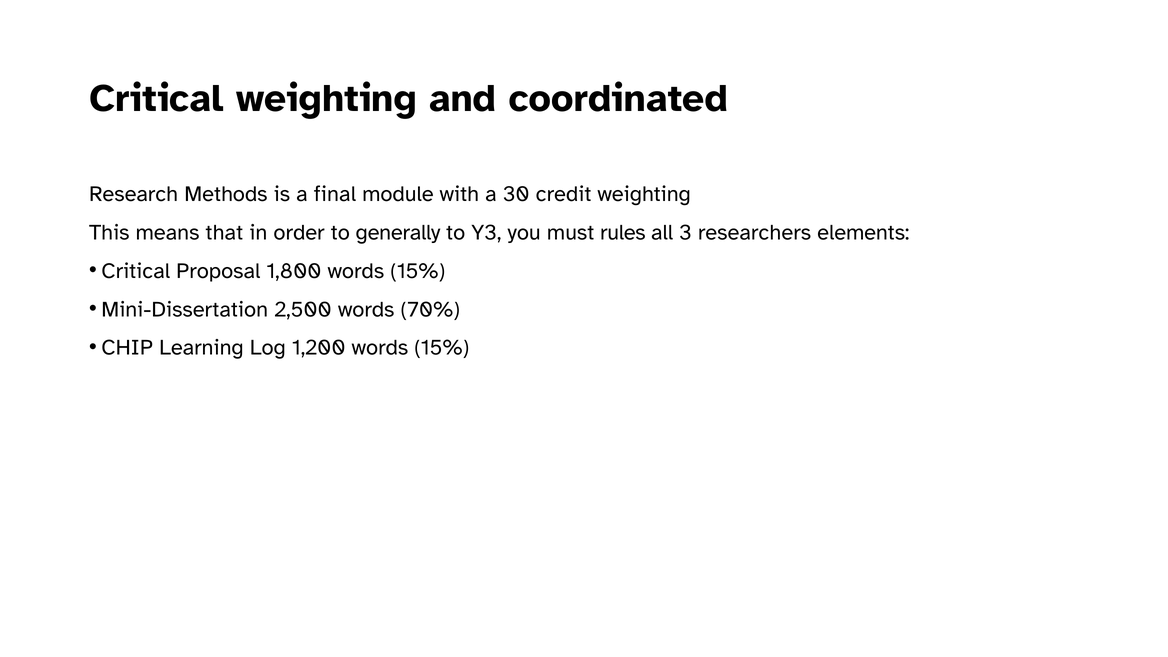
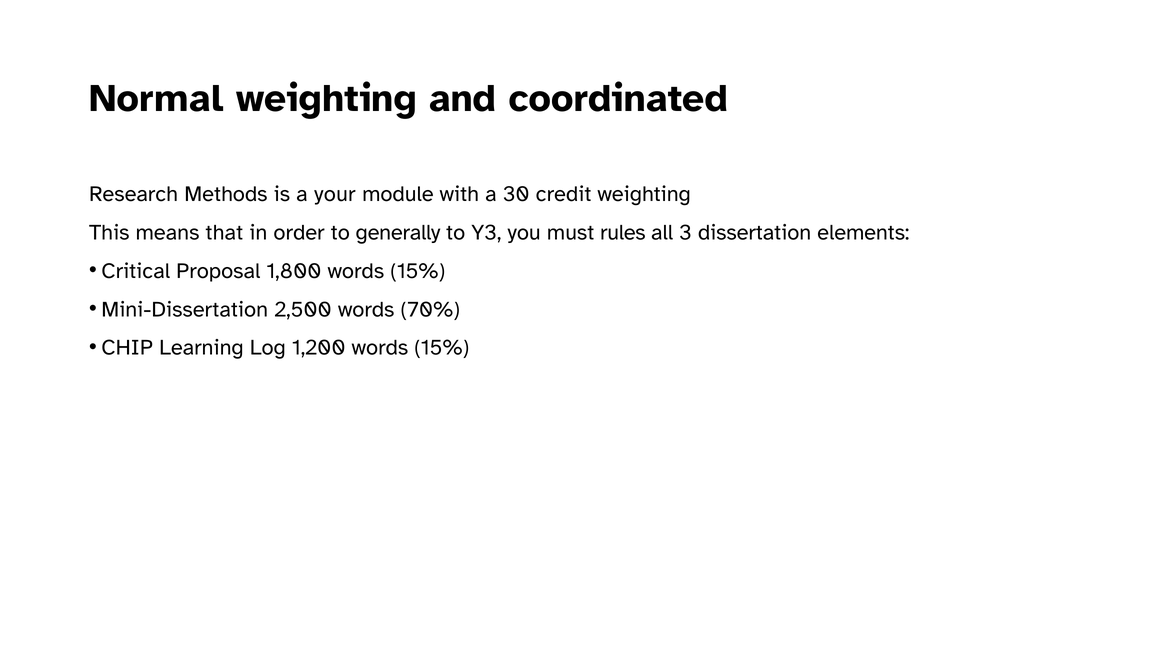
Critical at (156, 98): Critical -> Normal
final: final -> your
researchers: researchers -> dissertation
